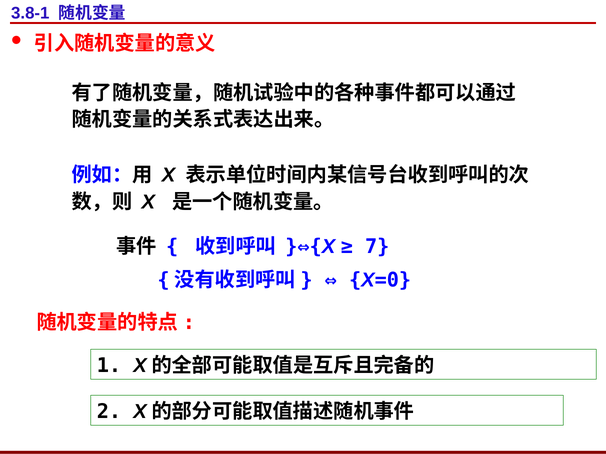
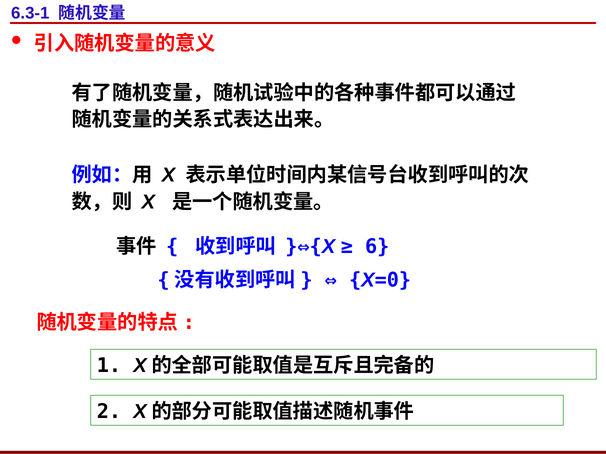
3.8-1: 3.8-1 -> 6.3-1
7: 7 -> 6
